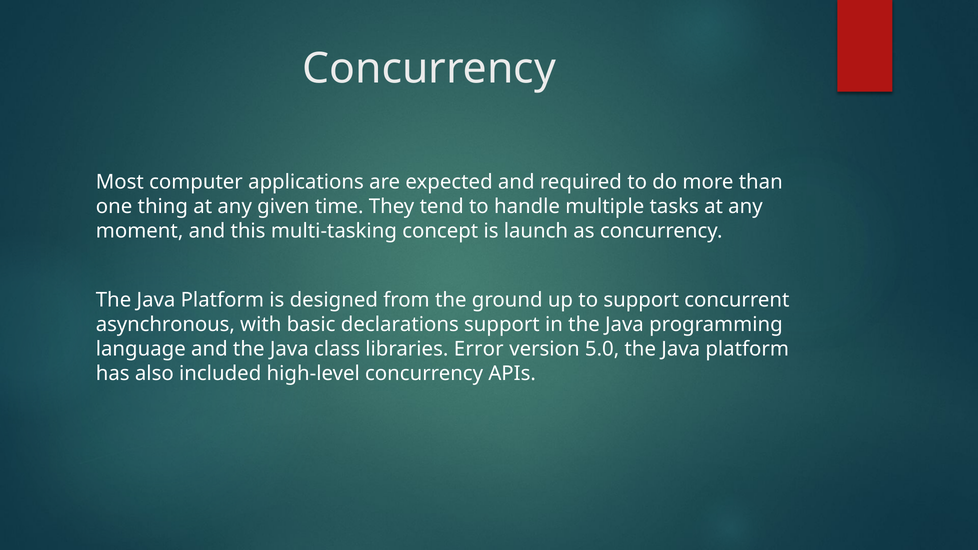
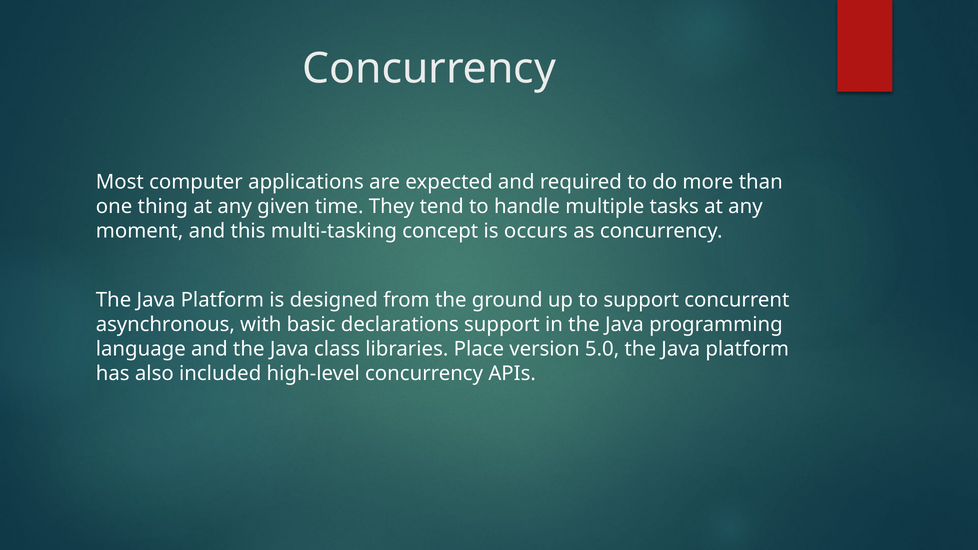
launch: launch -> occurs
Error: Error -> Place
